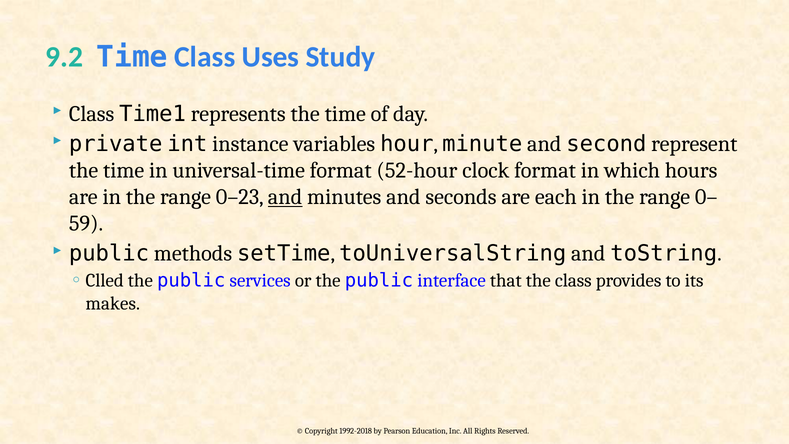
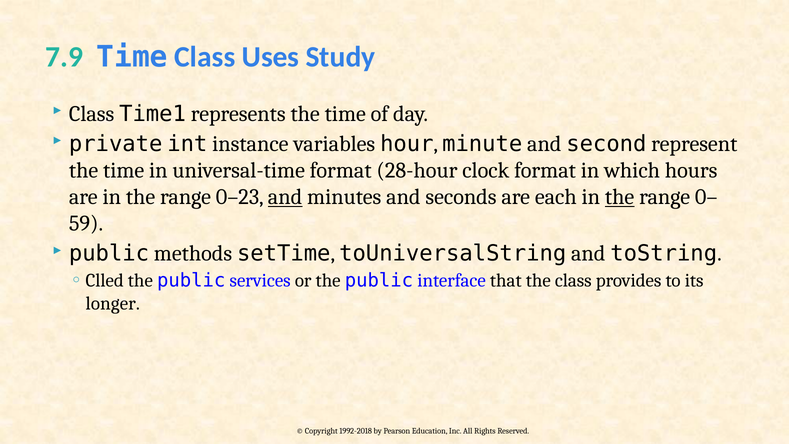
9.2: 9.2 -> 7.9
52-hour: 52-hour -> 28-hour
the at (620, 197) underline: none -> present
makes: makes -> longer
